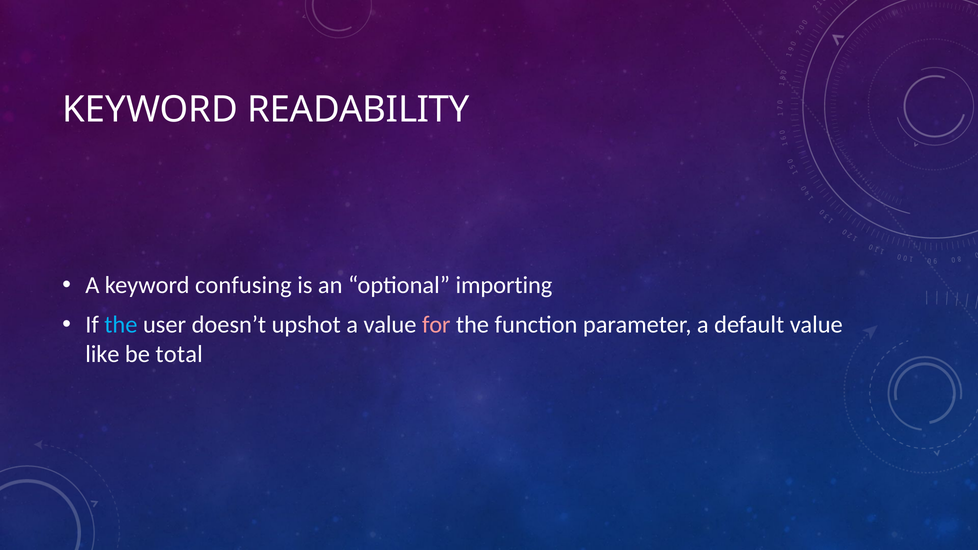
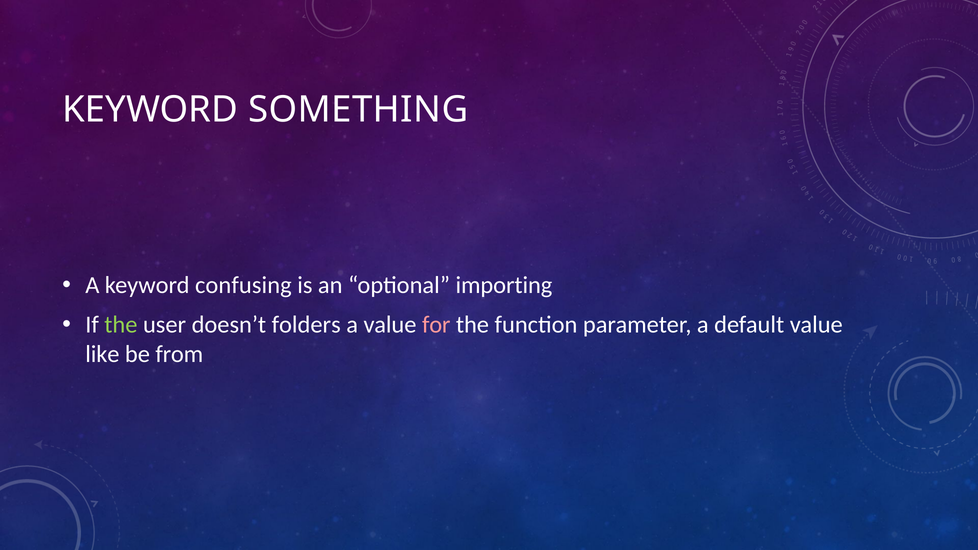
READABILITY: READABILITY -> SOMETHING
the at (121, 325) colour: light blue -> light green
upshot: upshot -> folders
total: total -> from
